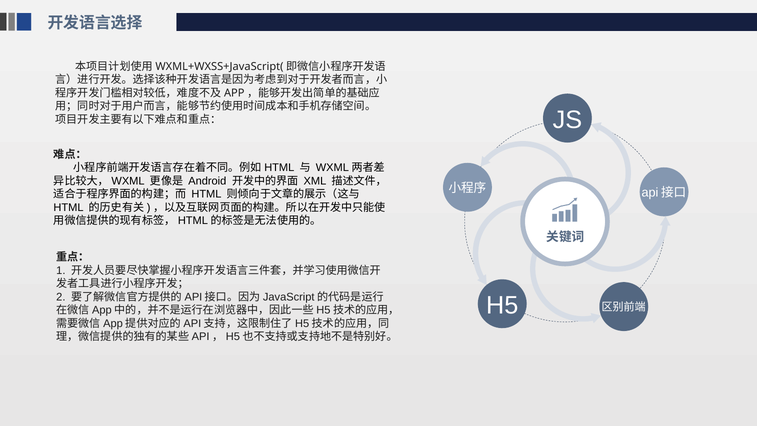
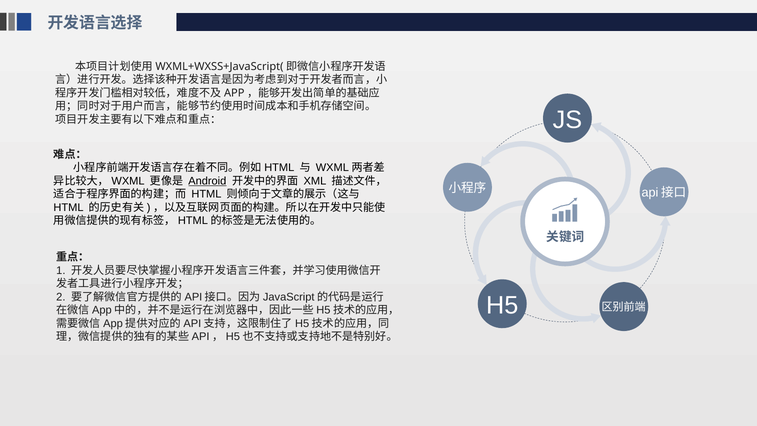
Android underline: none -> present
